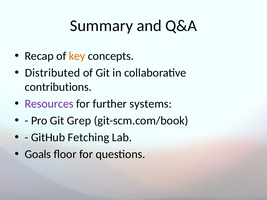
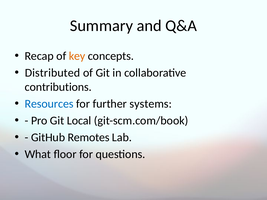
Resources colour: purple -> blue
Grep: Grep -> Local
Fetching: Fetching -> Remotes
Goals: Goals -> What
